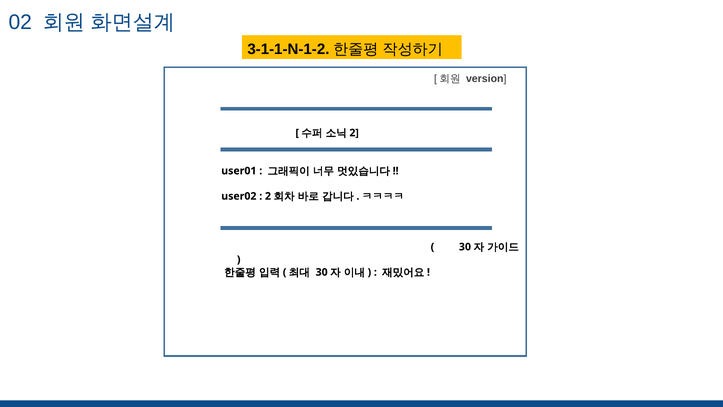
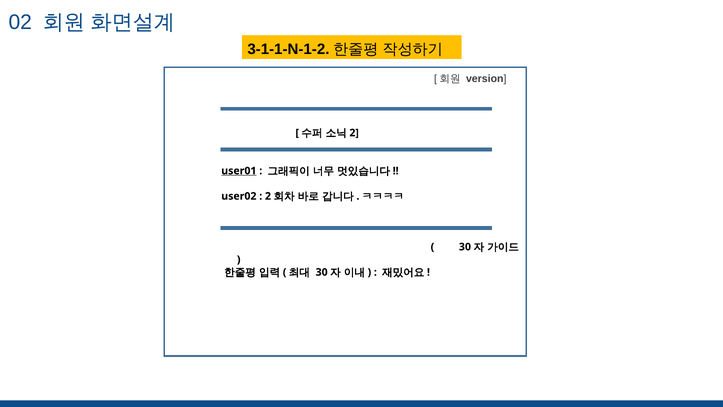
user01 underline: none -> present
